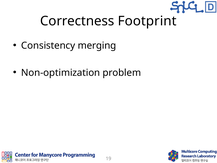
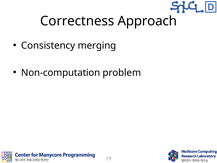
Footprint: Footprint -> Approach
Non-optimization: Non-optimization -> Non-computation
